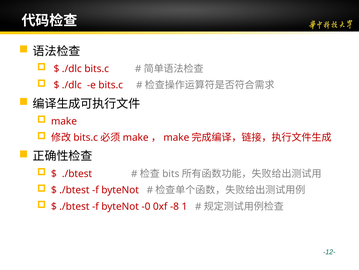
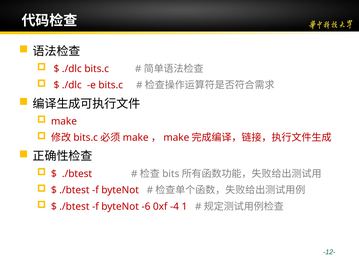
-0: -0 -> -6
-8: -8 -> -4
